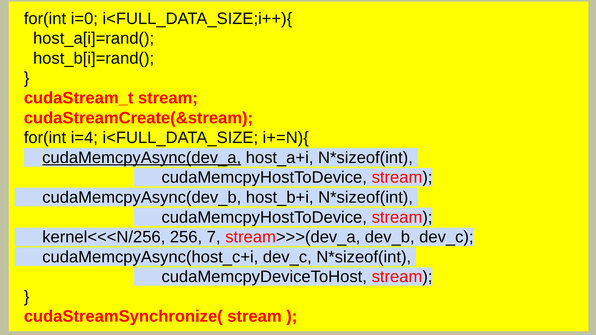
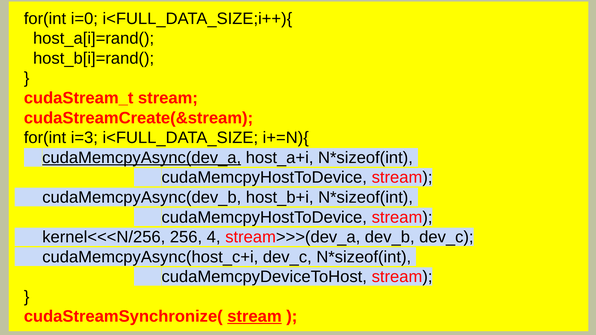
i=4: i=4 -> i=3
7: 7 -> 4
stream at (254, 317) underline: none -> present
